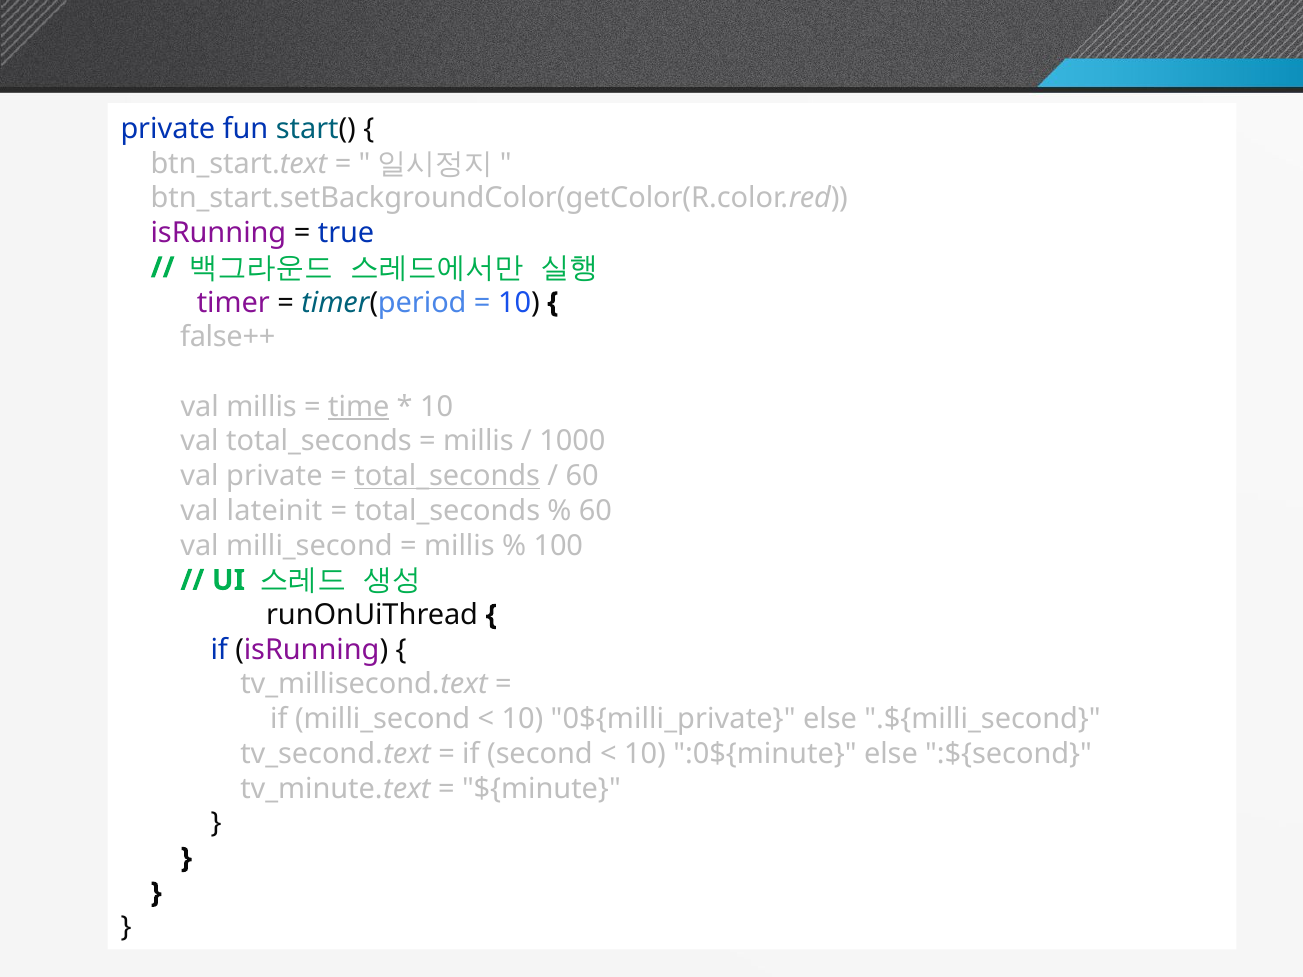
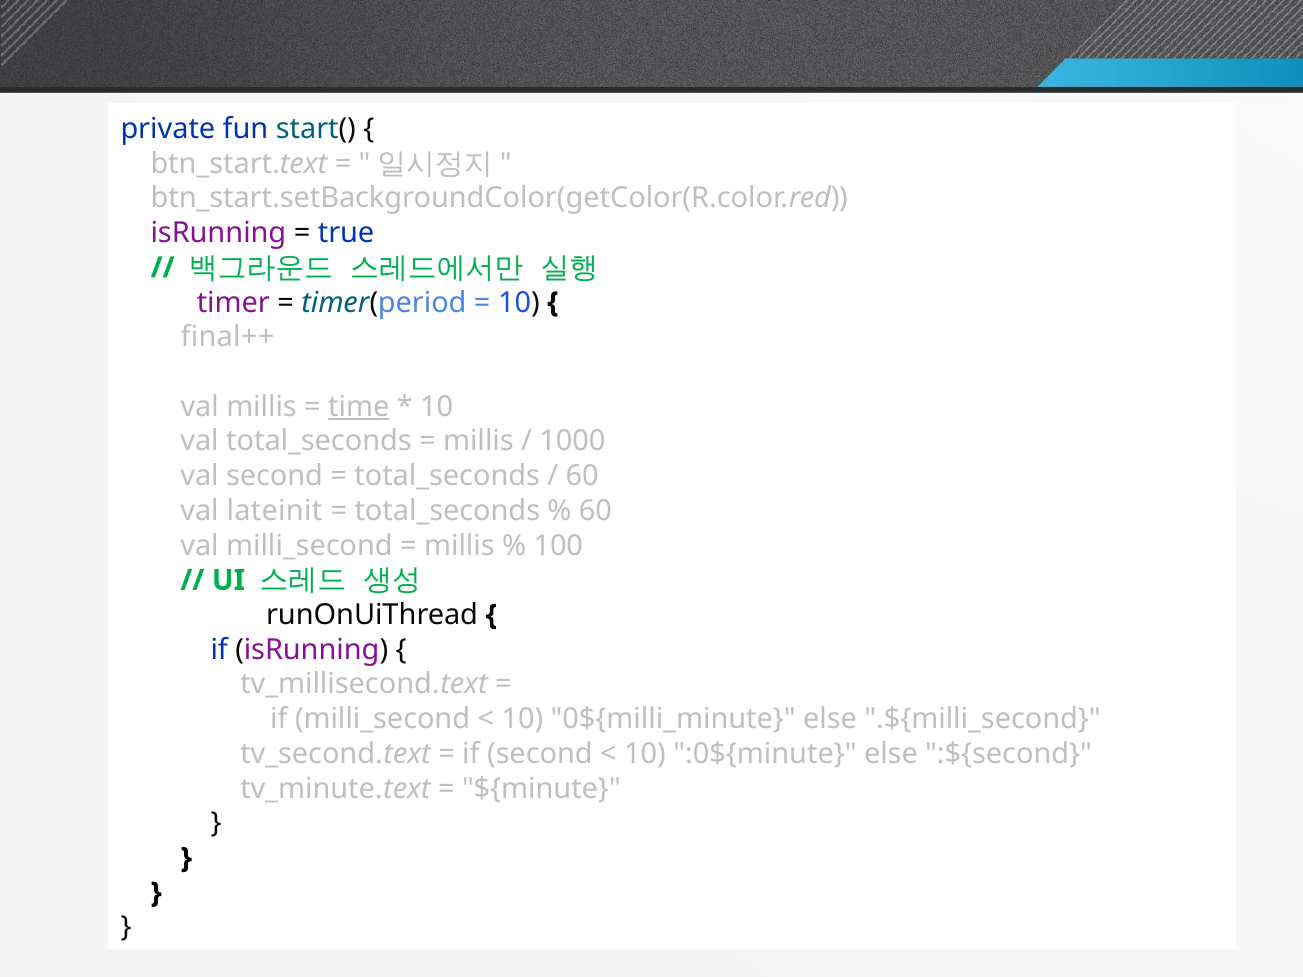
false++: false++ -> final++
val private: private -> second
total_seconds at (447, 476) underline: present -> none
0${milli_private: 0${milli_private -> 0${milli_minute
